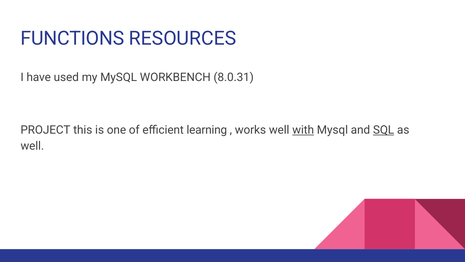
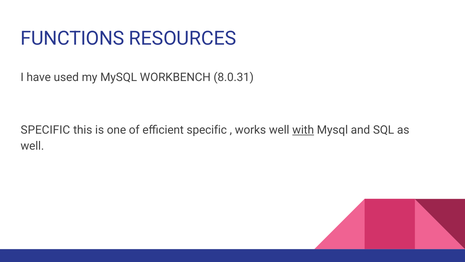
PROJECT at (45, 130): PROJECT -> SPECIFIC
efficient learning: learning -> specific
SQL underline: present -> none
